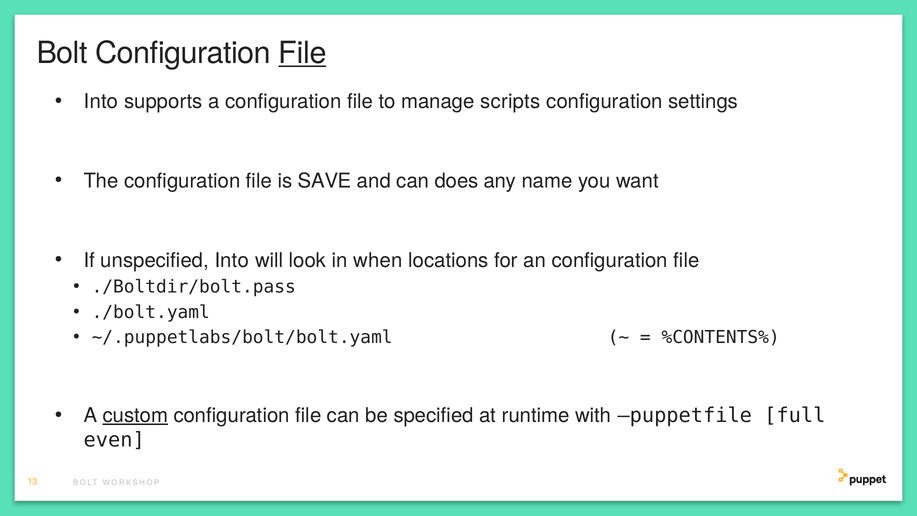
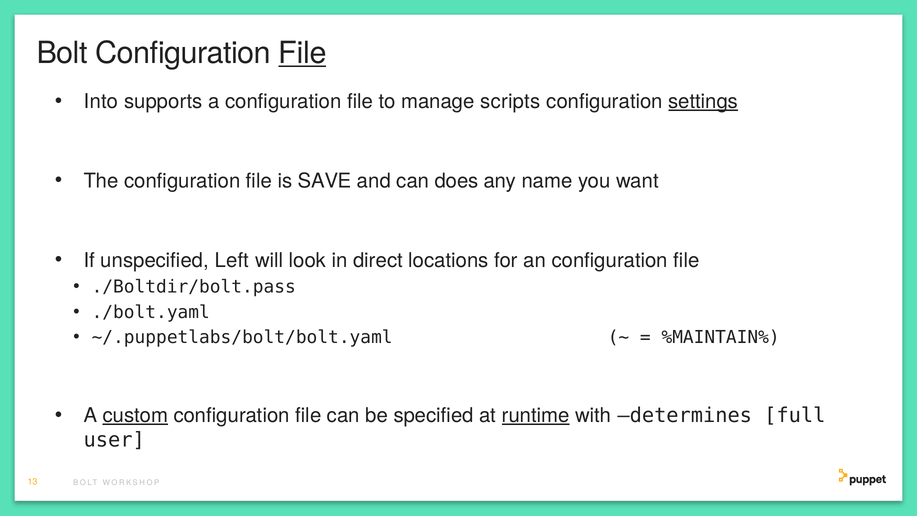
settings underline: none -> present
unspecified Into: Into -> Left
when: when -> direct
%CONTENTS%: %CONTENTS% -> %MAINTAIN%
runtime underline: none -> present
puppetfile: puppetfile -> determines
even: even -> user
